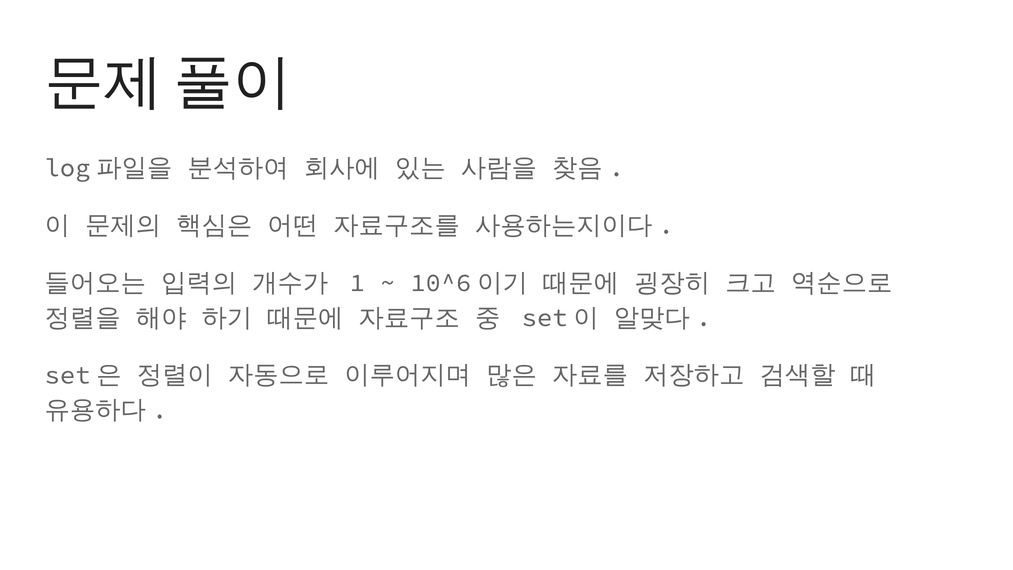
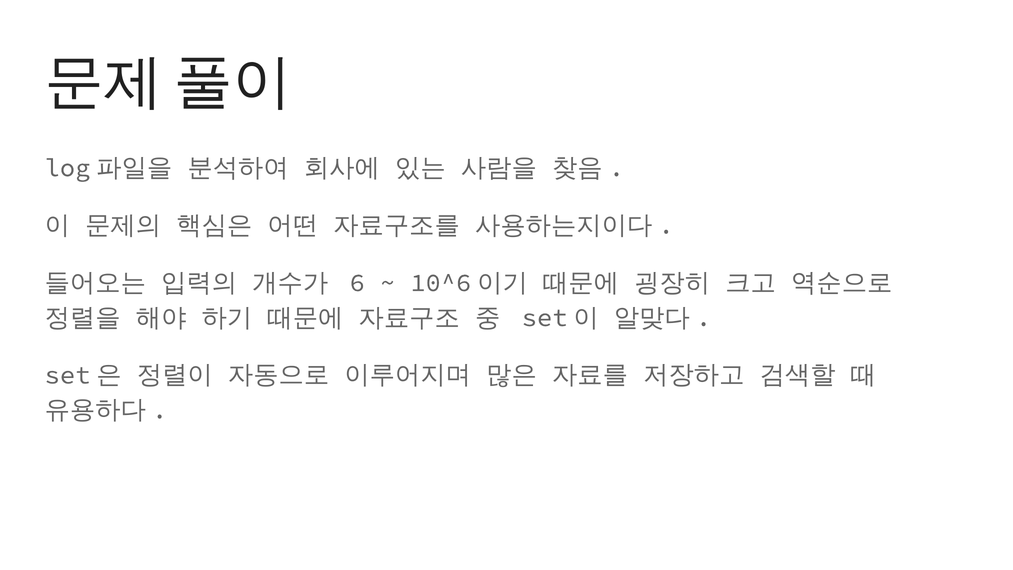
1: 1 -> 6
